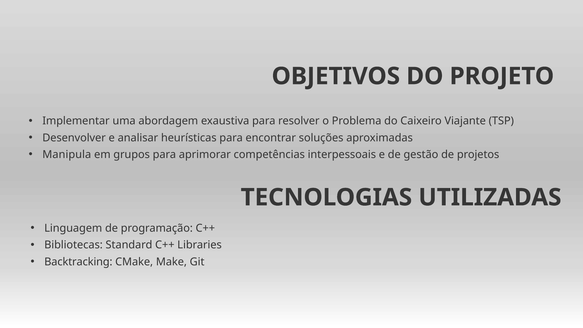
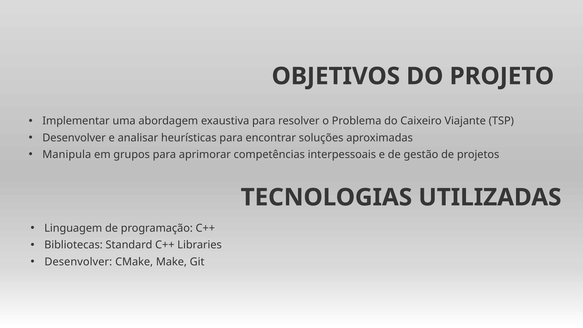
Backtracking at (78, 262): Backtracking -> Desenvolver
